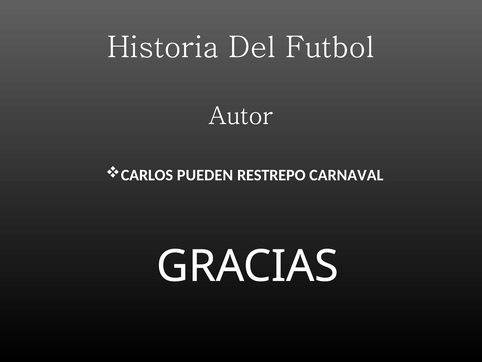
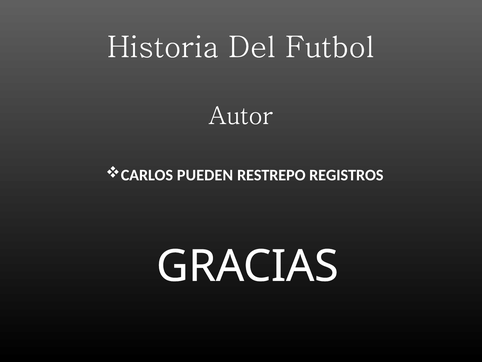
CARNAVAL: CARNAVAL -> REGISTROS
